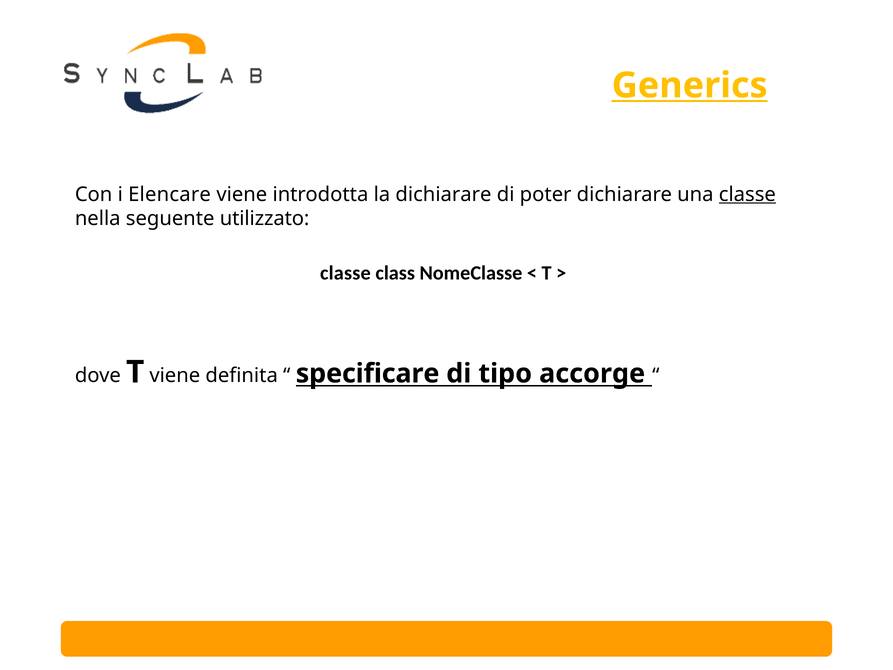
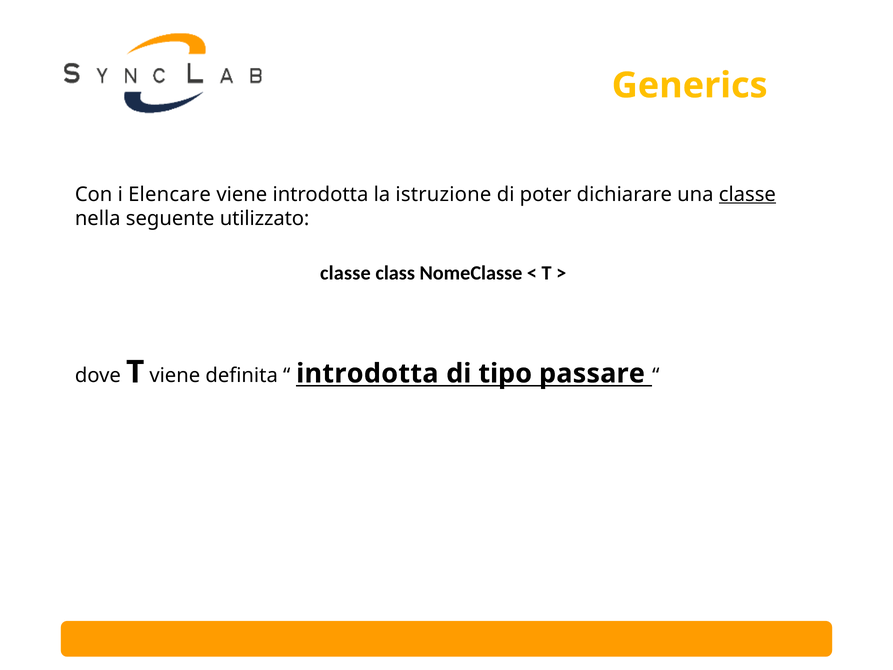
Generics underline: present -> none
la dichiarare: dichiarare -> istruzione
specificare at (368, 373): specificare -> introdotta
accorge: accorge -> passare
